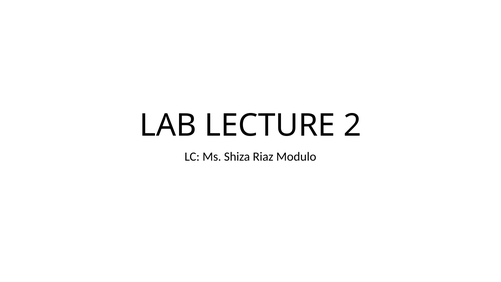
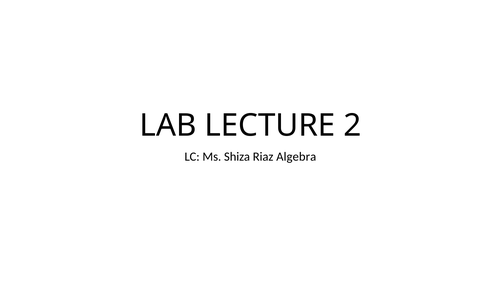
Modulo: Modulo -> Algebra
